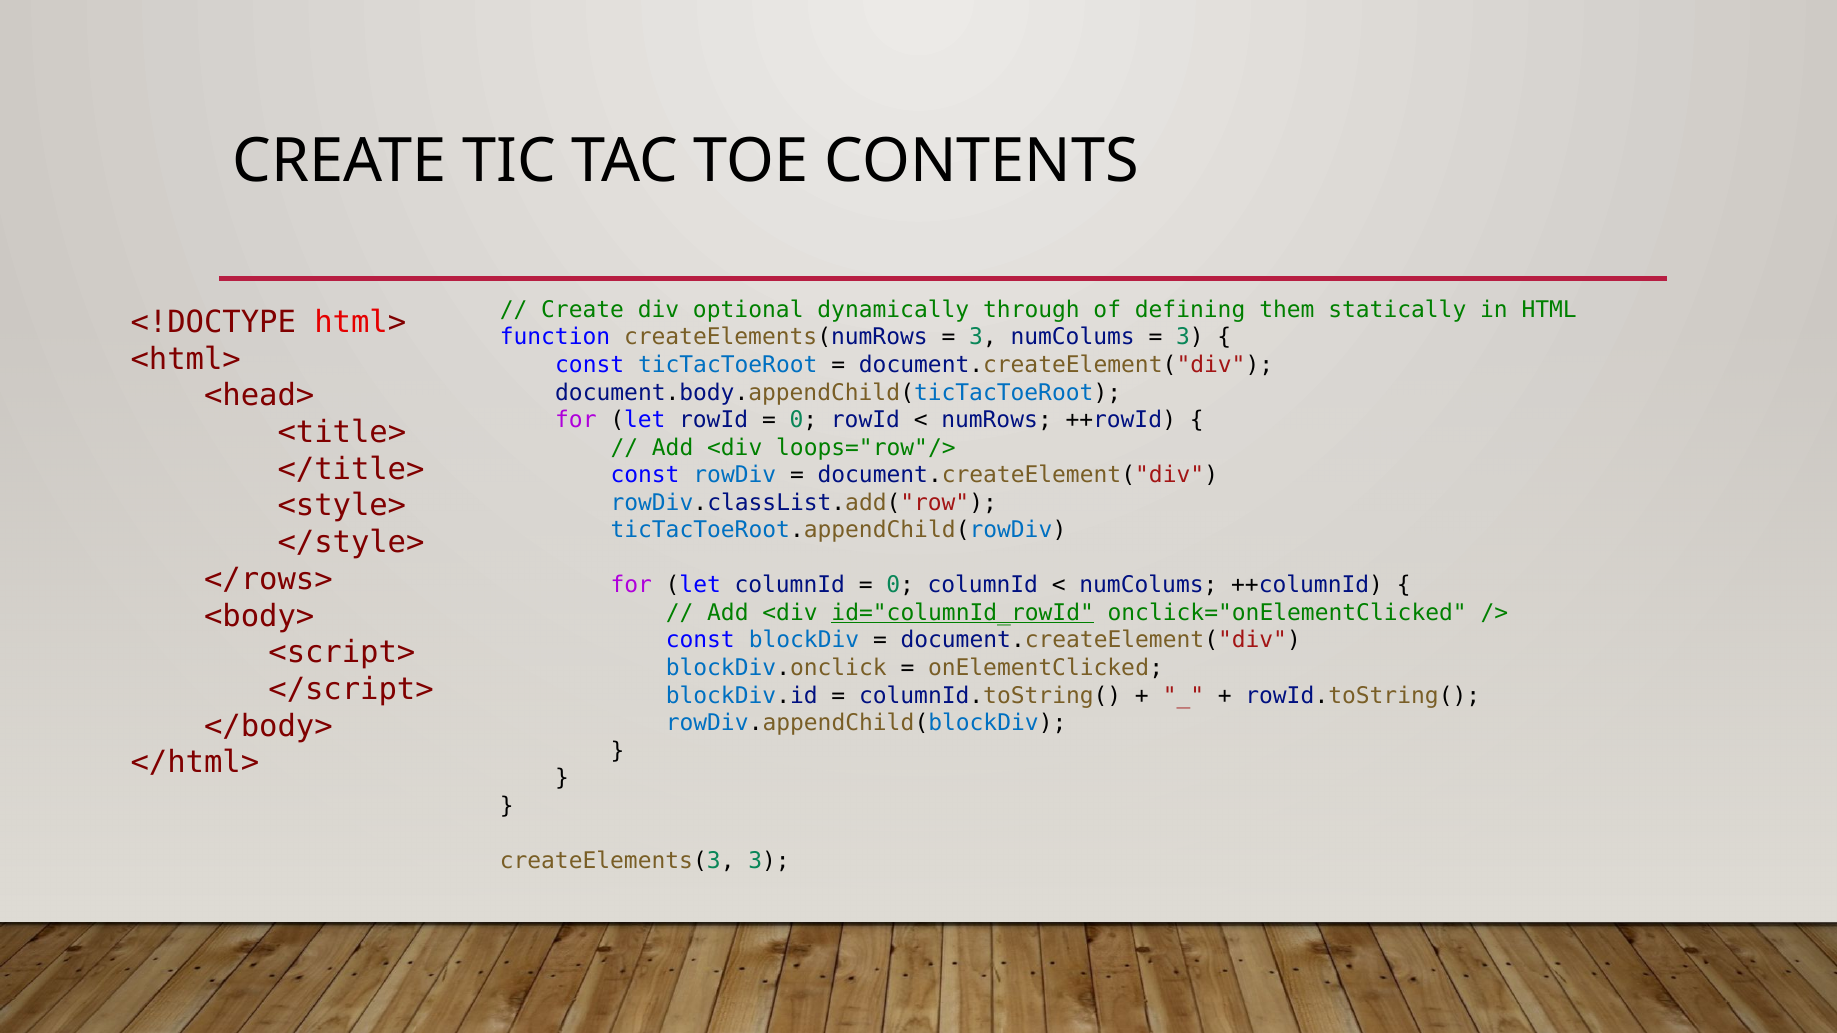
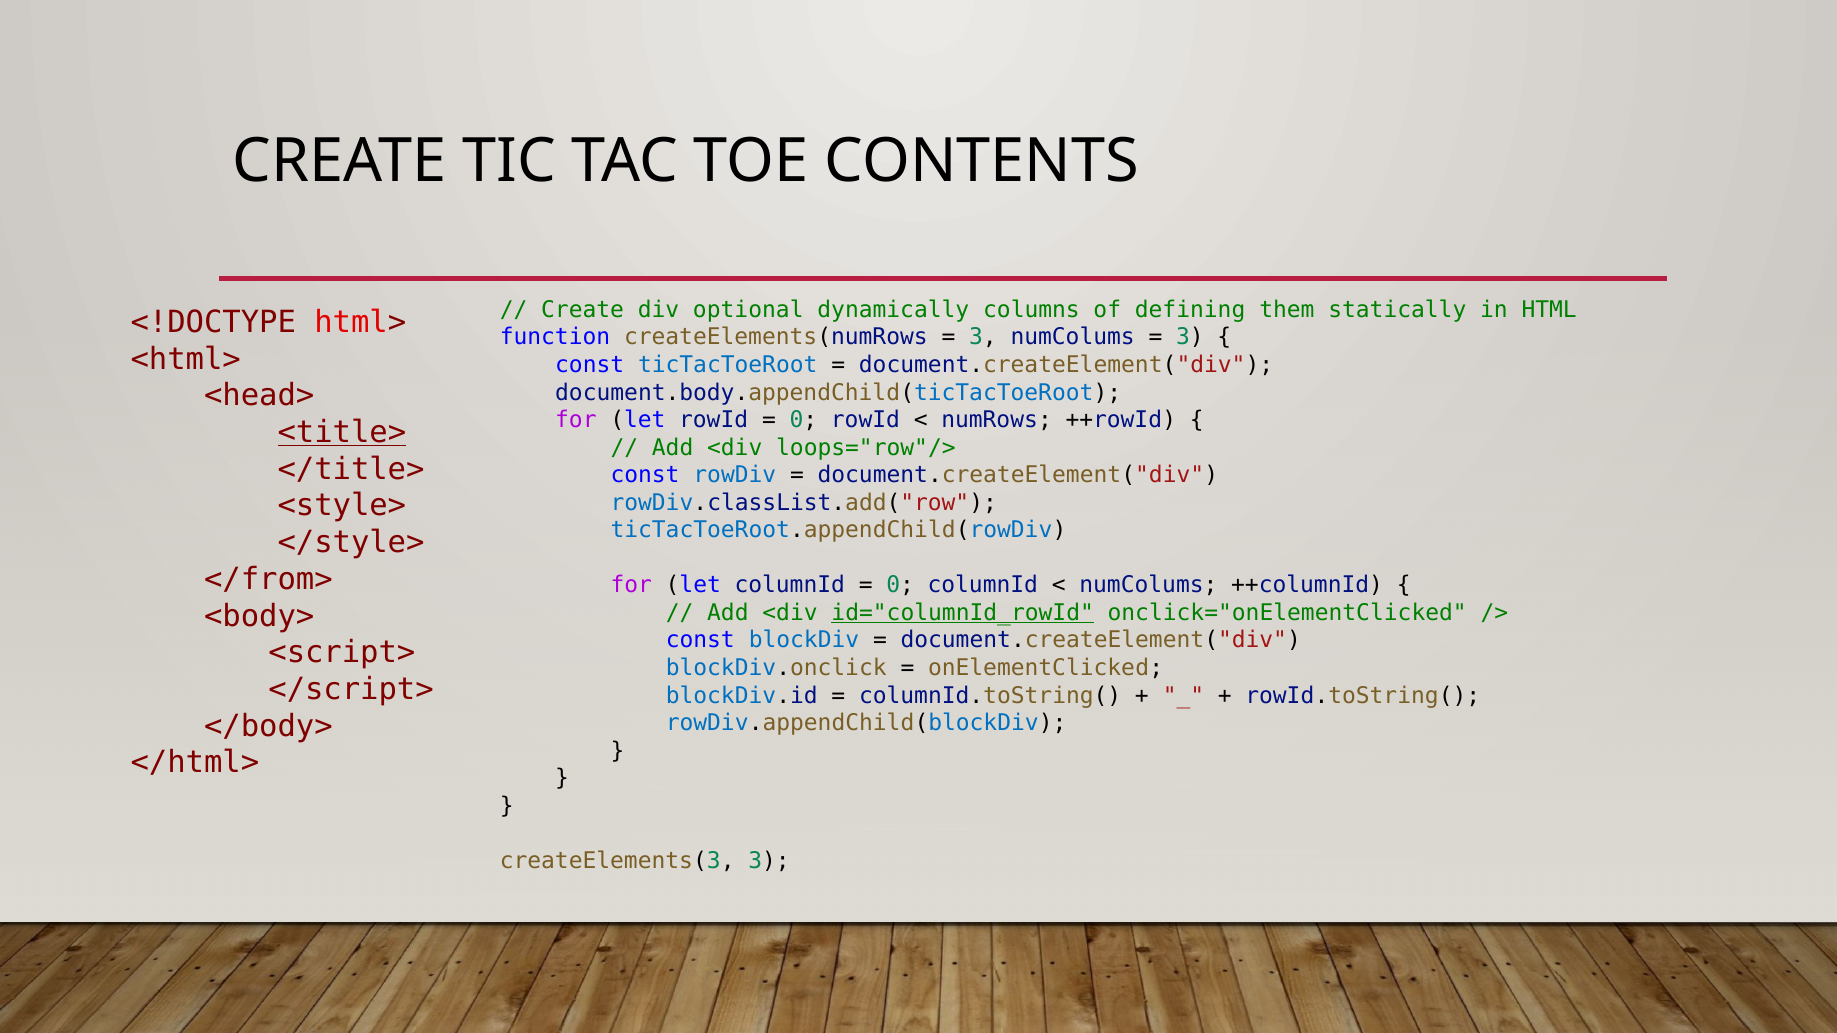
through: through -> columns
<title> underline: none -> present
</rows>: </rows> -> </from>
